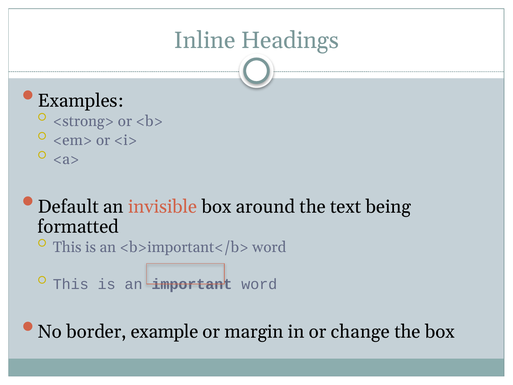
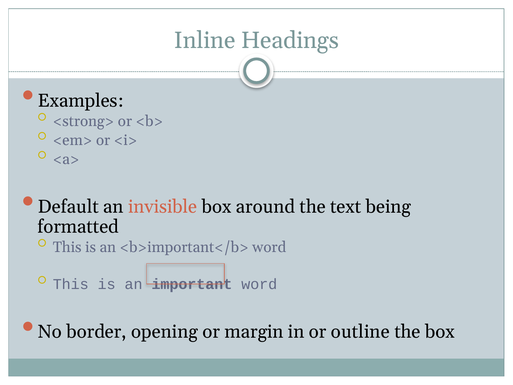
example: example -> opening
change: change -> outline
